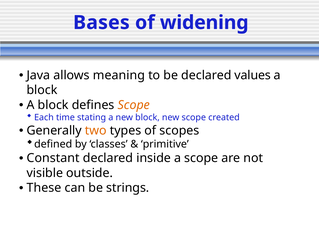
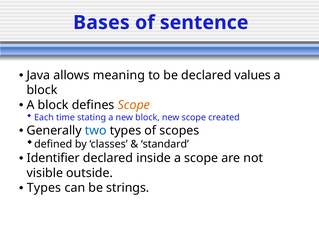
widening: widening -> sentence
two colour: orange -> blue
primitive: primitive -> standard
Constant: Constant -> Identifier
These at (44, 188): These -> Types
